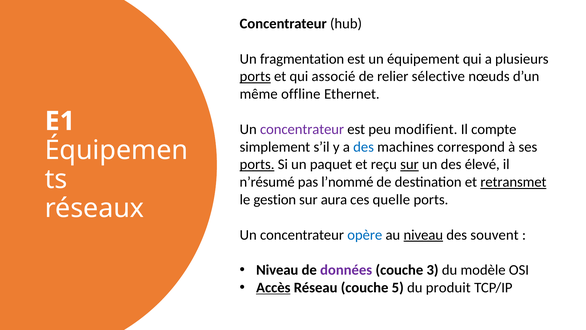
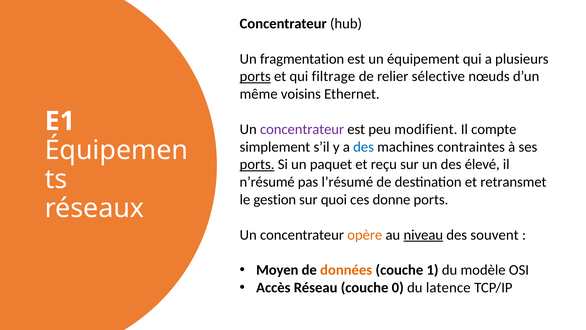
associé: associé -> filtrage
offline: offline -> voisins
correspond: correspond -> contraintes
sur at (409, 164) underline: present -> none
l’nommé: l’nommé -> l’résumé
retransmet underline: present -> none
aura: aura -> quoi
quelle: quelle -> donne
opère colour: blue -> orange
Niveau at (277, 270): Niveau -> Moyen
données colour: purple -> orange
3: 3 -> 1
Accès underline: present -> none
5: 5 -> 0
produit: produit -> latence
